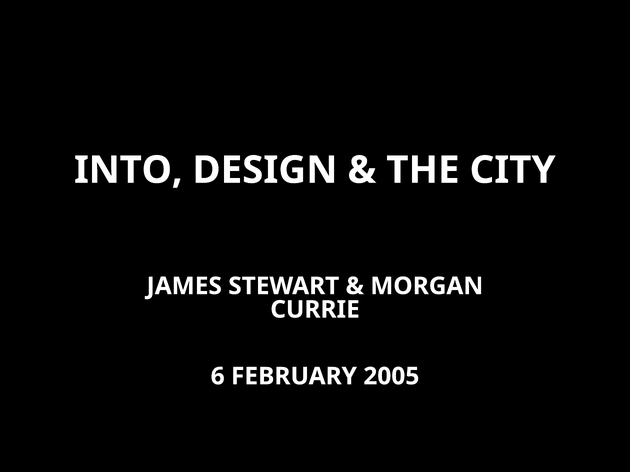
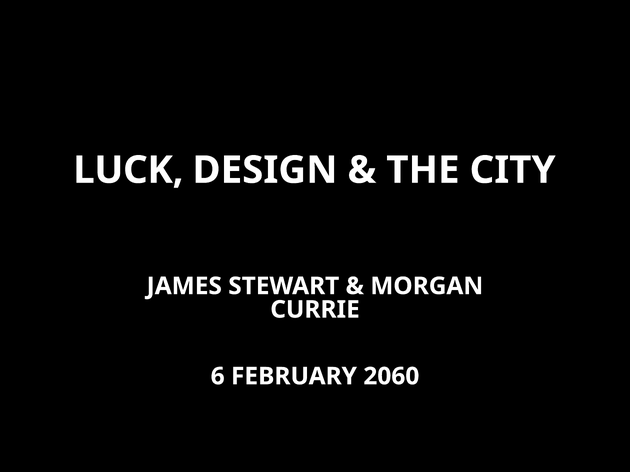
INTO: INTO -> LUCK
2005: 2005 -> 2060
